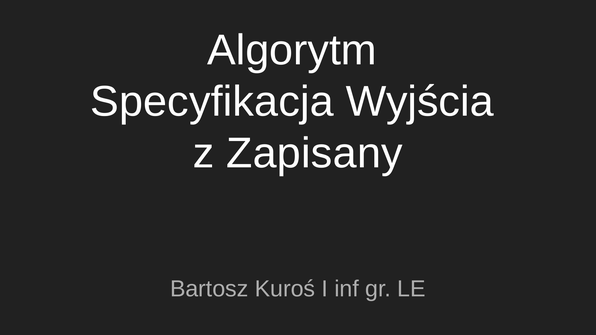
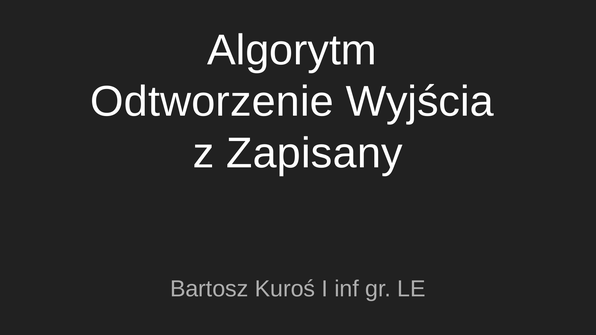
Specyfikacja: Specyfikacja -> Odtworzenie
